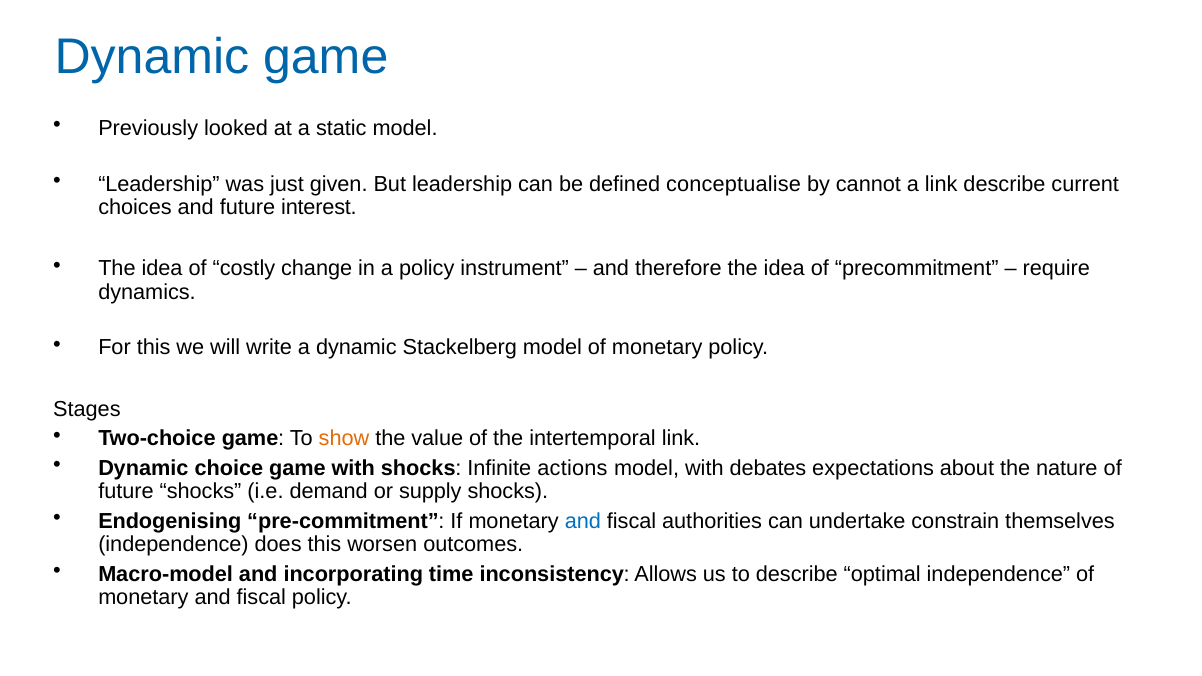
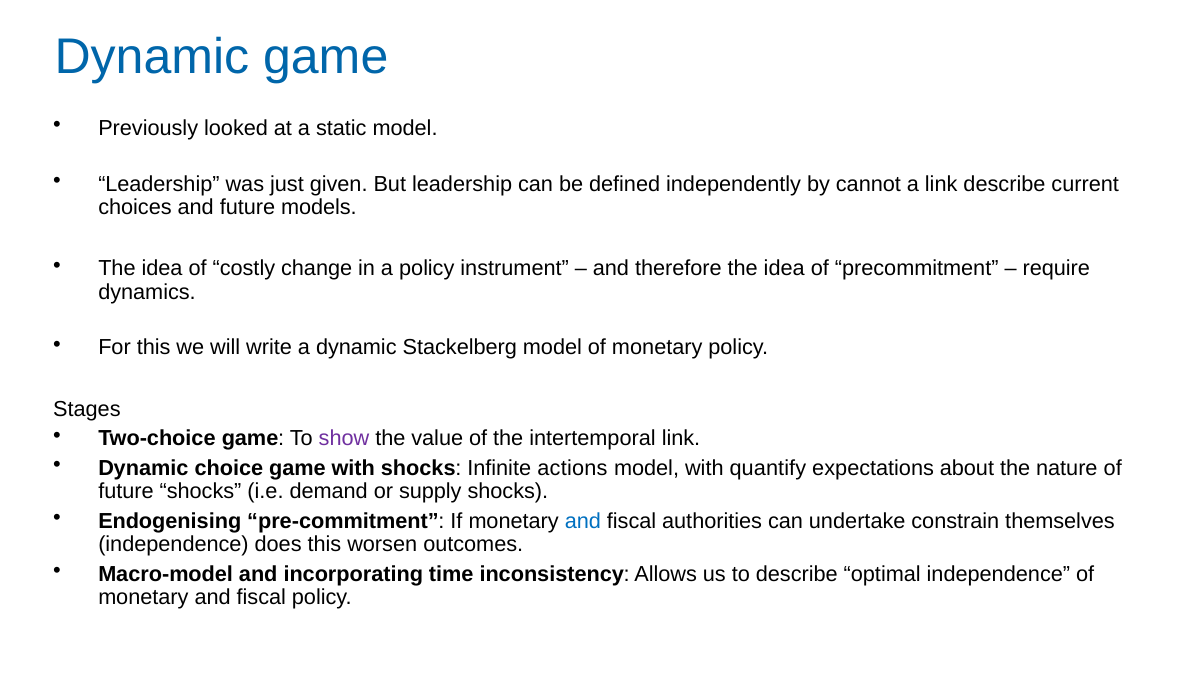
conceptualise: conceptualise -> independently
interest: interest -> models
show colour: orange -> purple
debates: debates -> quantify
